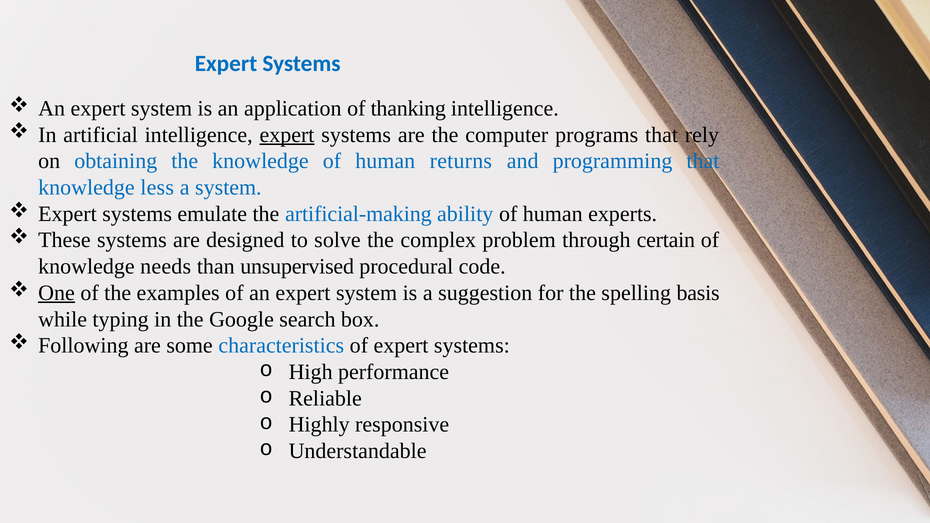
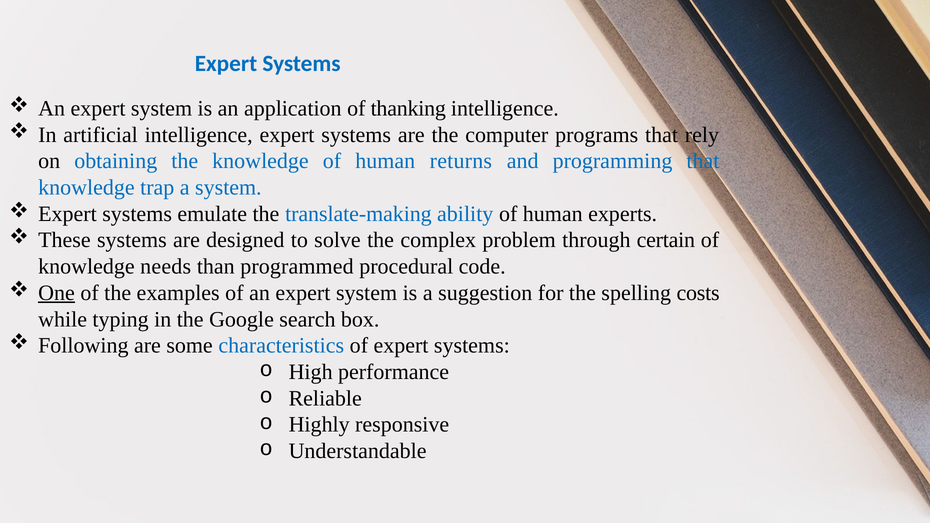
expert at (287, 135) underline: present -> none
less: less -> trap
artificial-making: artificial-making -> translate-making
unsupervised: unsupervised -> programmed
basis: basis -> costs
